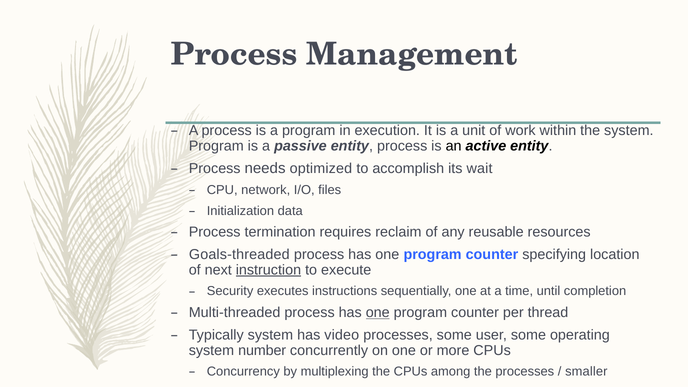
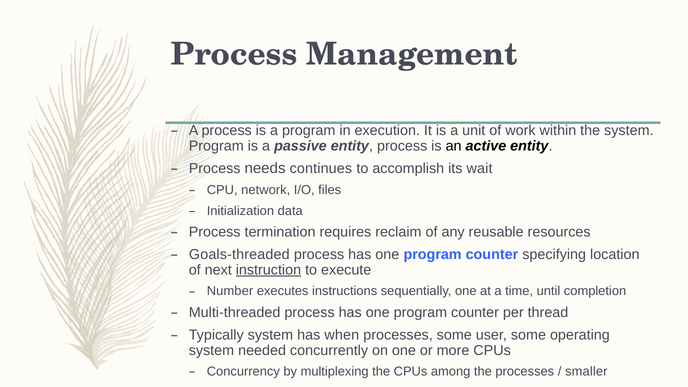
optimized: optimized -> continues
Security: Security -> Number
one at (378, 313) underline: present -> none
video: video -> when
number: number -> needed
